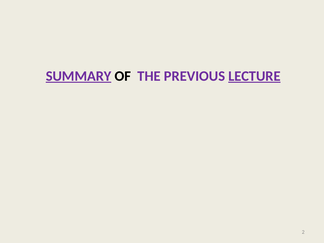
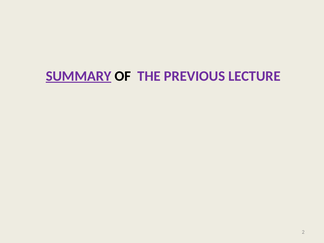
LECTURE underline: present -> none
